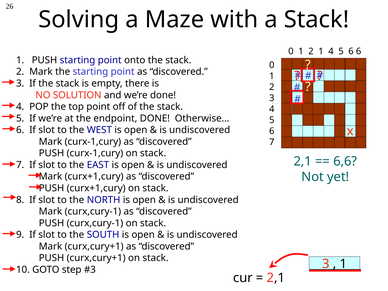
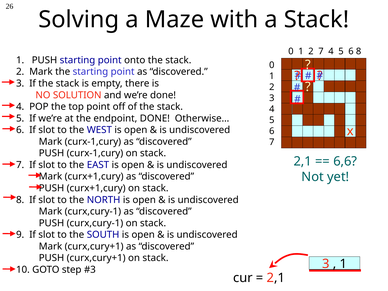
2 1: 1 -> 7
6 6: 6 -> 8
